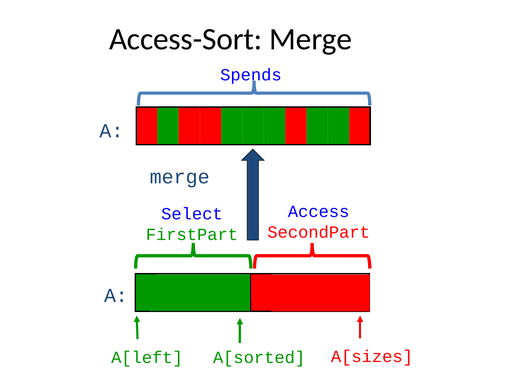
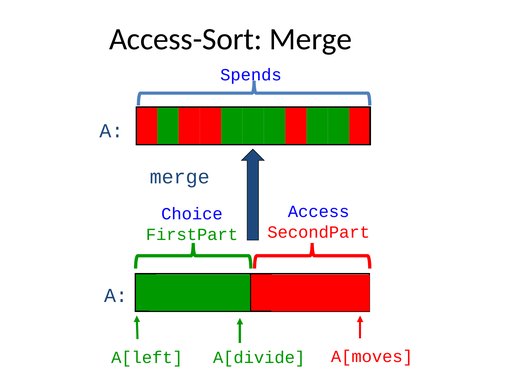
Select: Select -> Choice
A[sizes: A[sizes -> A[moves
A[sorted: A[sorted -> A[divide
